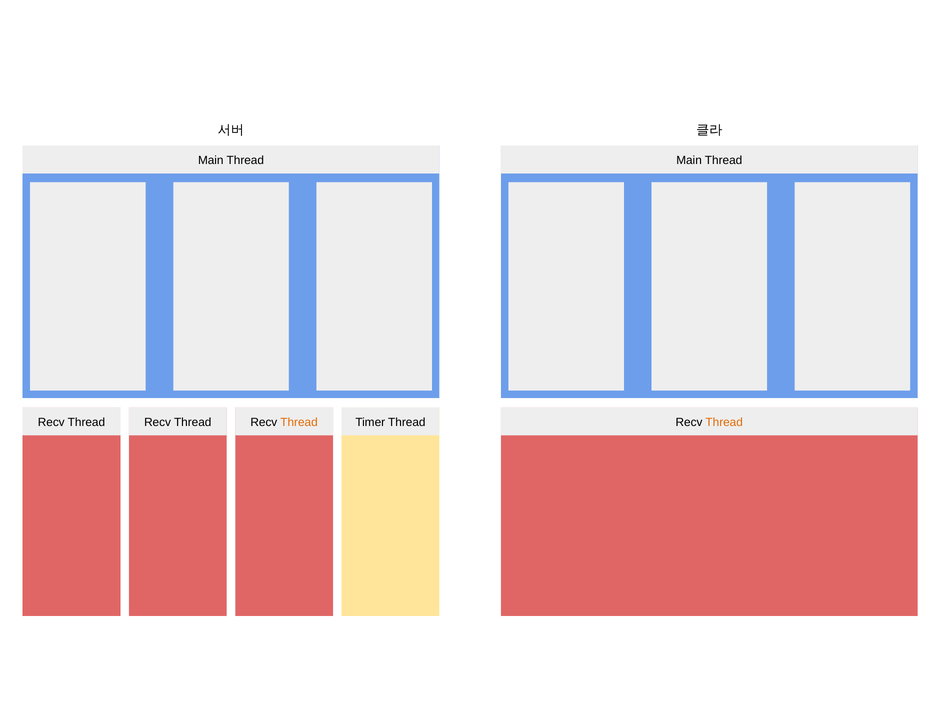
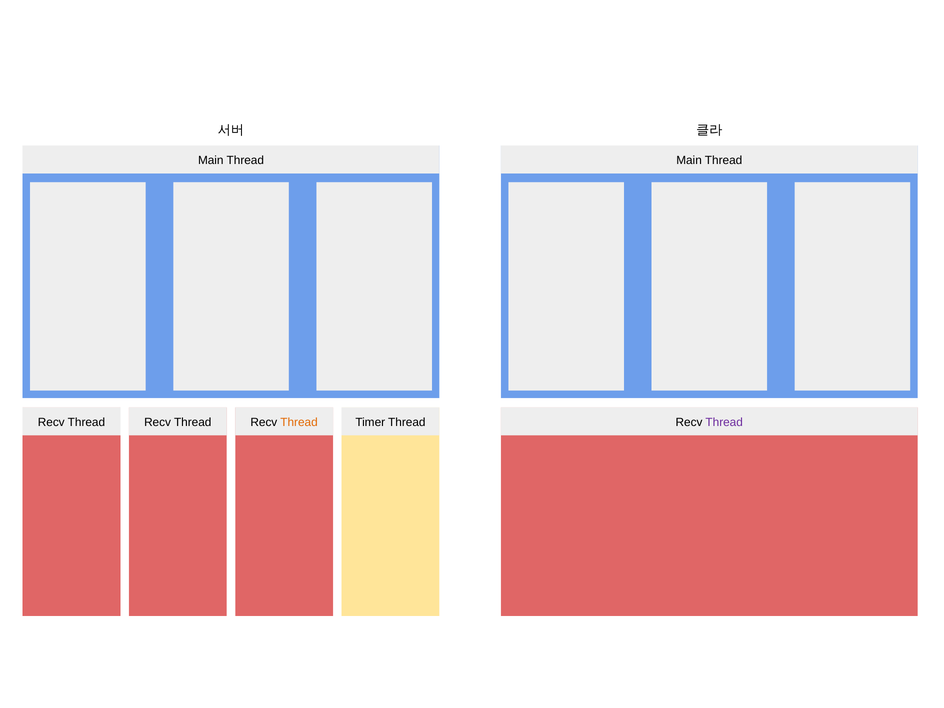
Thread at (724, 422) colour: orange -> purple
